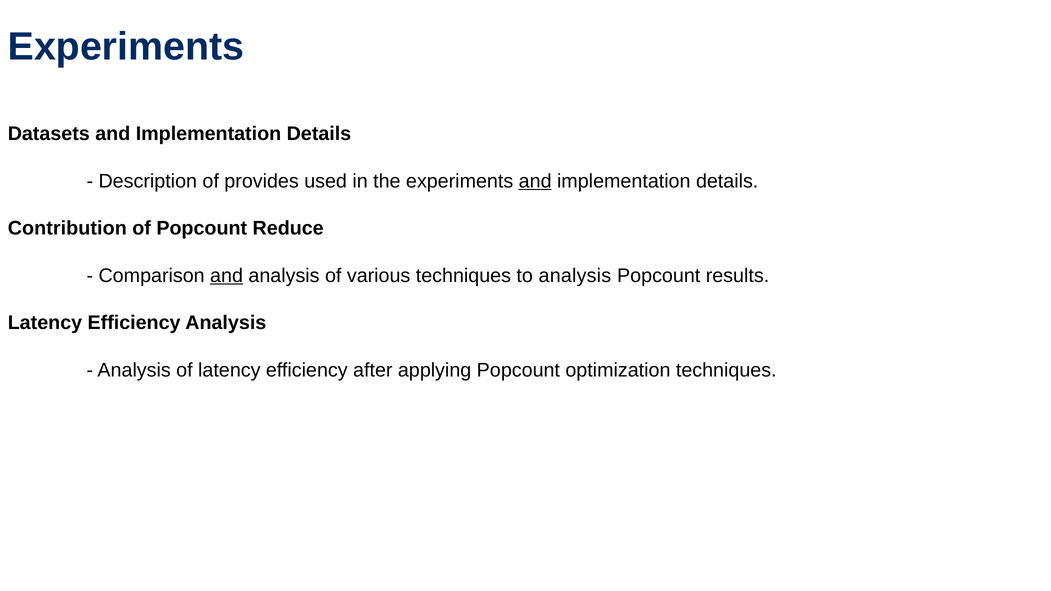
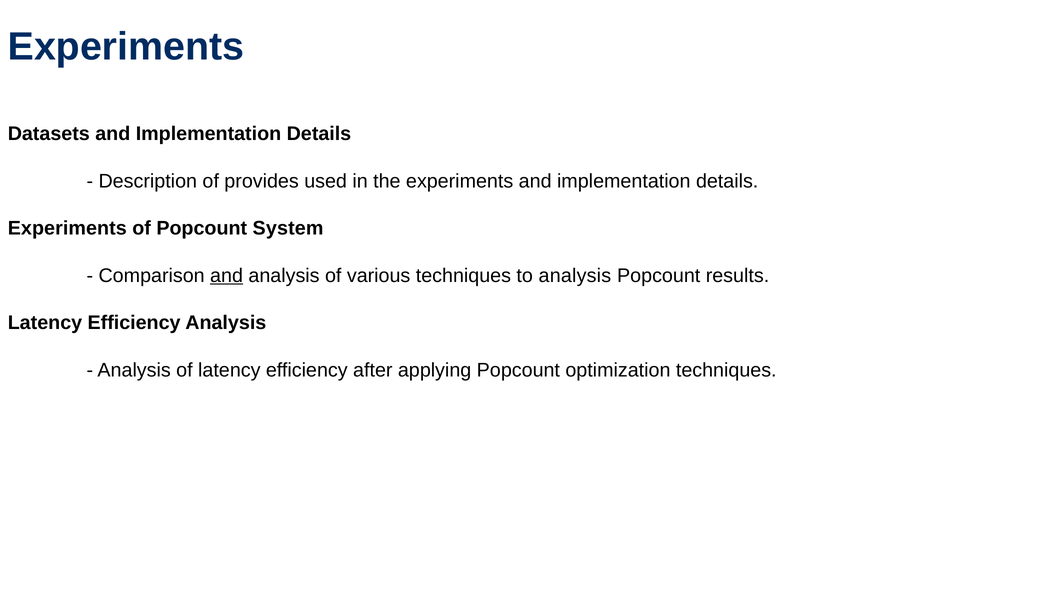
and at (535, 181) underline: present -> none
Contribution at (67, 228): Contribution -> Experiments
Reduce: Reduce -> System
